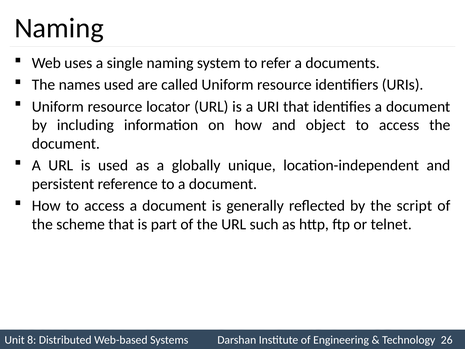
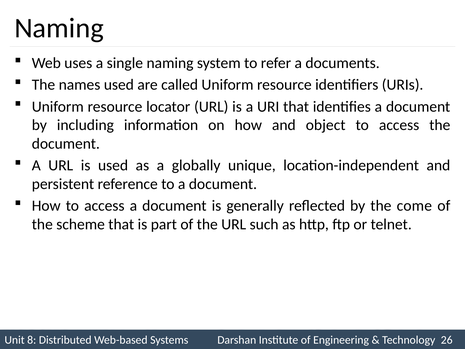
script: script -> come
